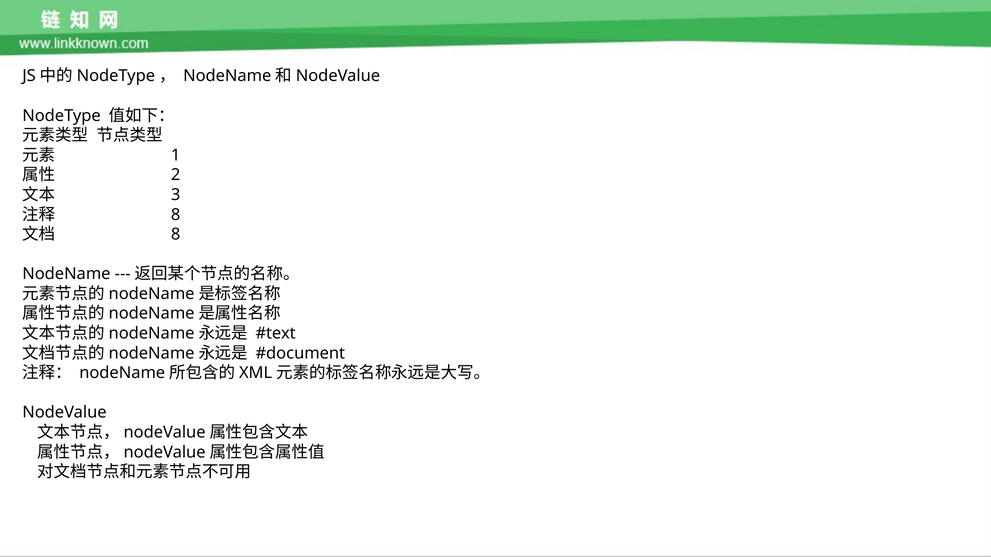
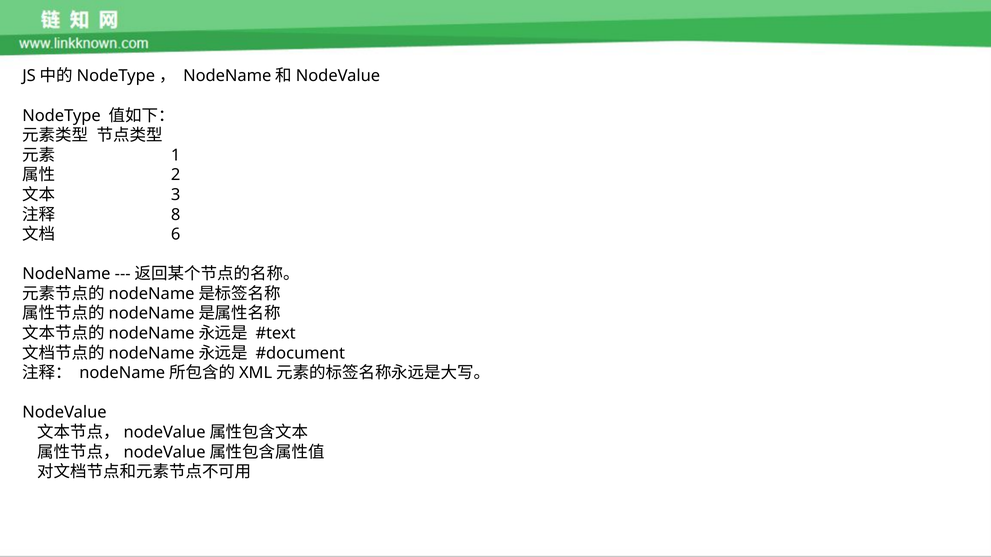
8 at (176, 235): 8 -> 6
